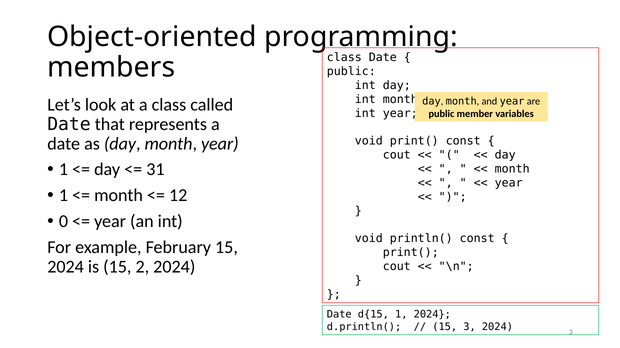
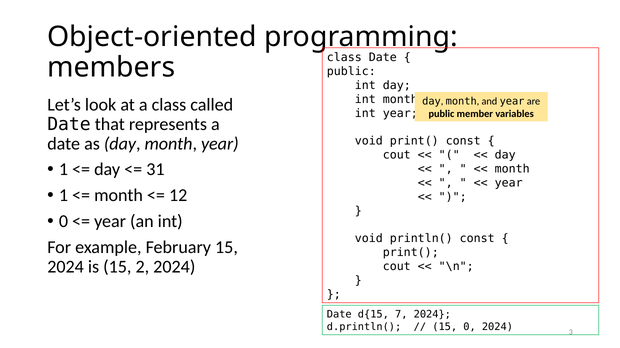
d{15 1: 1 -> 7
15 3: 3 -> 0
